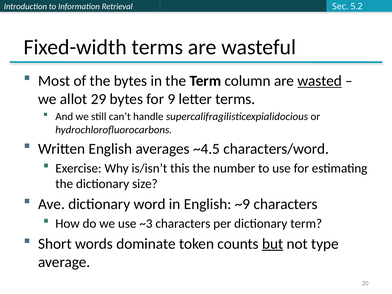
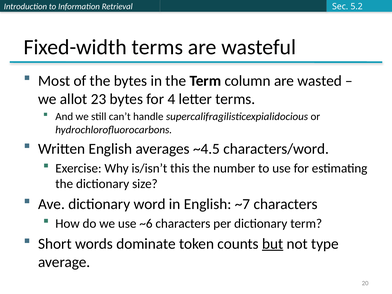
wasted underline: present -> none
29: 29 -> 23
9: 9 -> 4
~9: ~9 -> ~7
~3: ~3 -> ~6
